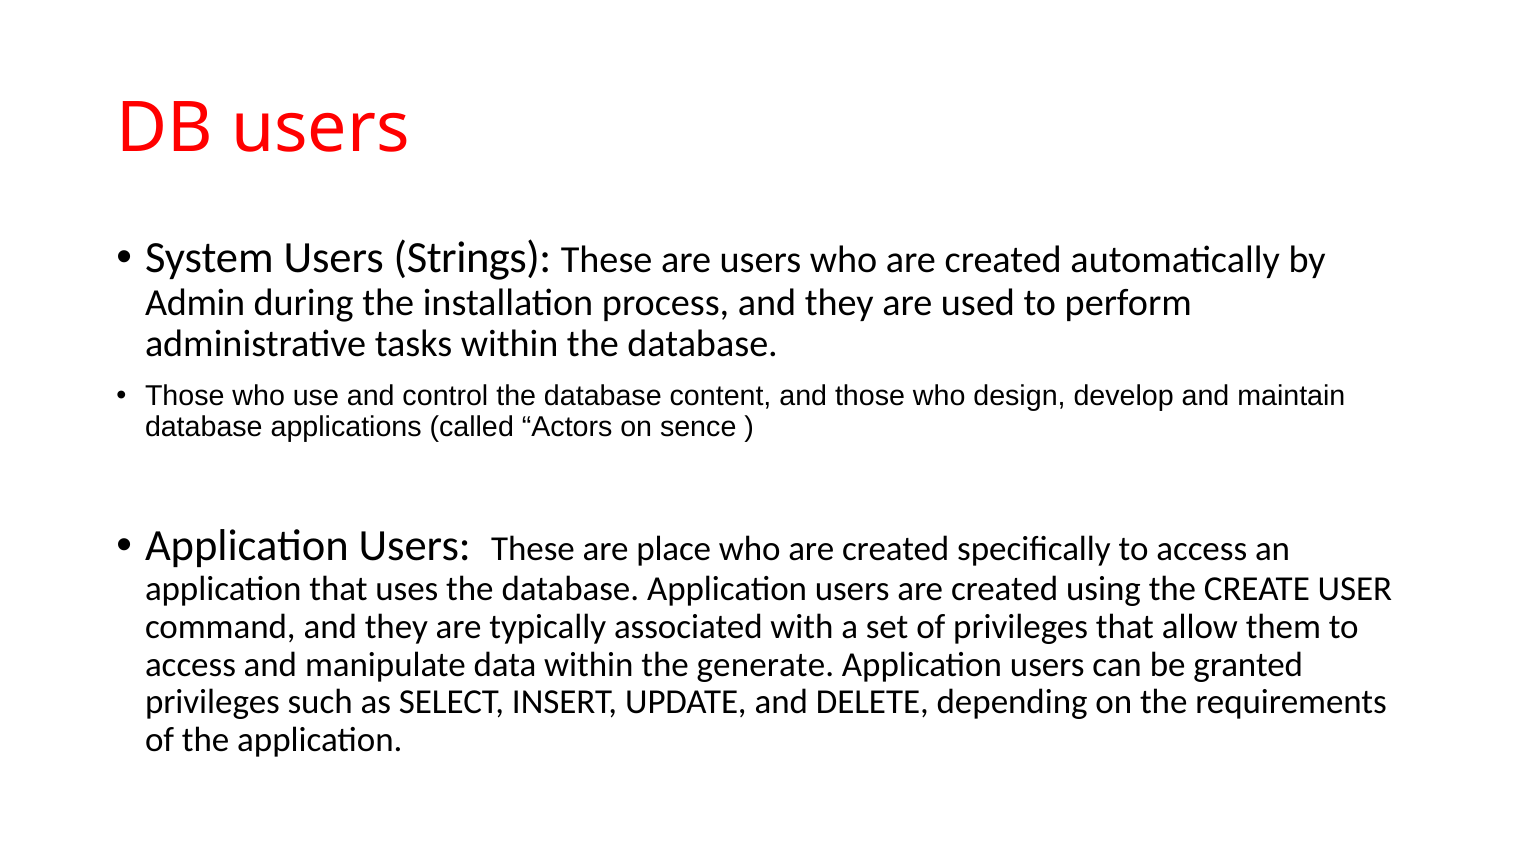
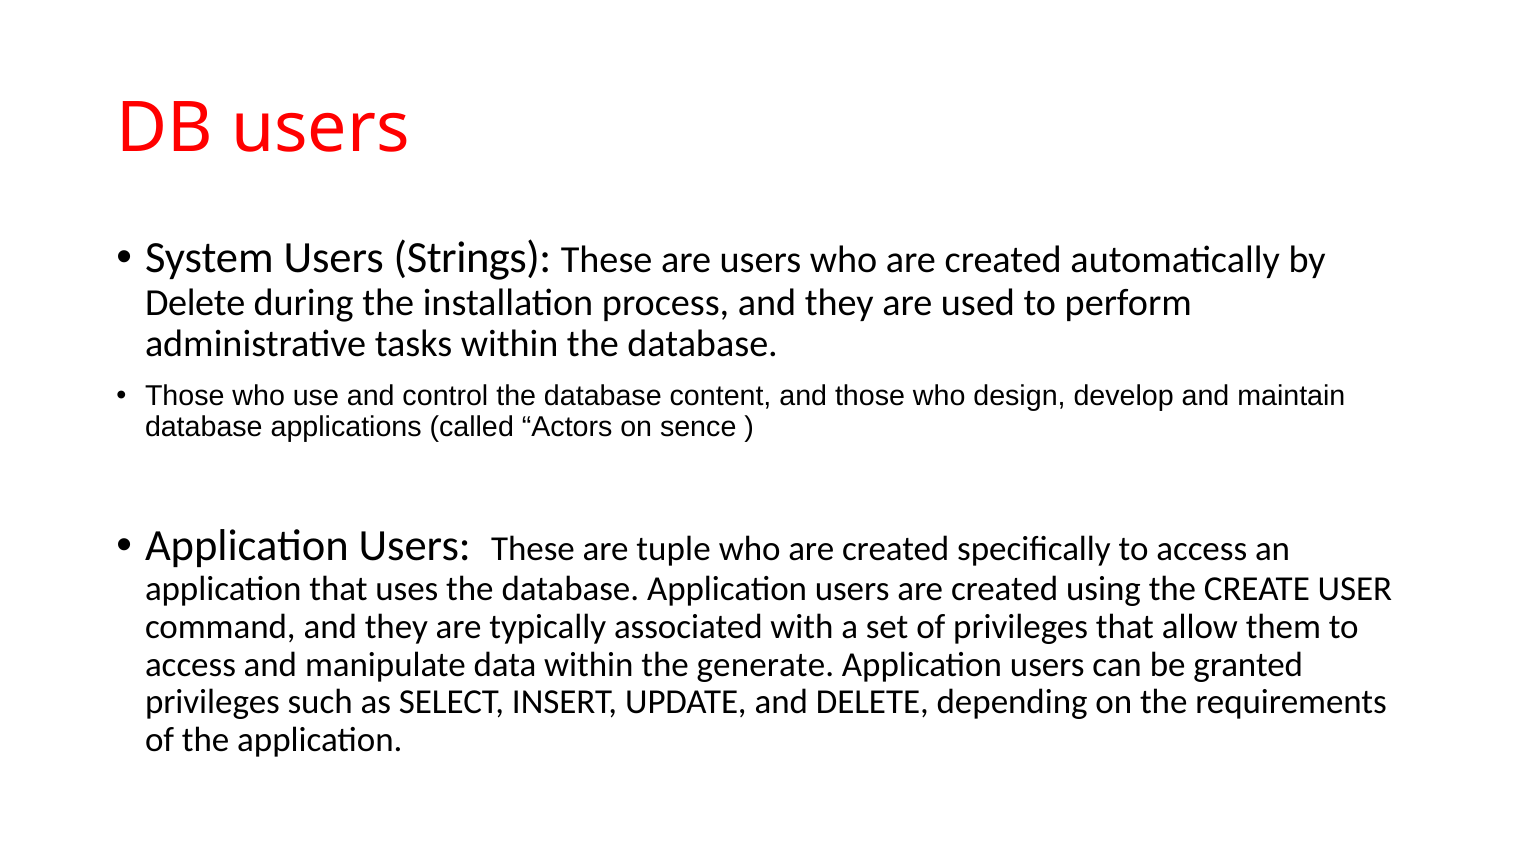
Admin at (195, 303): Admin -> Delete
place: place -> tuple
